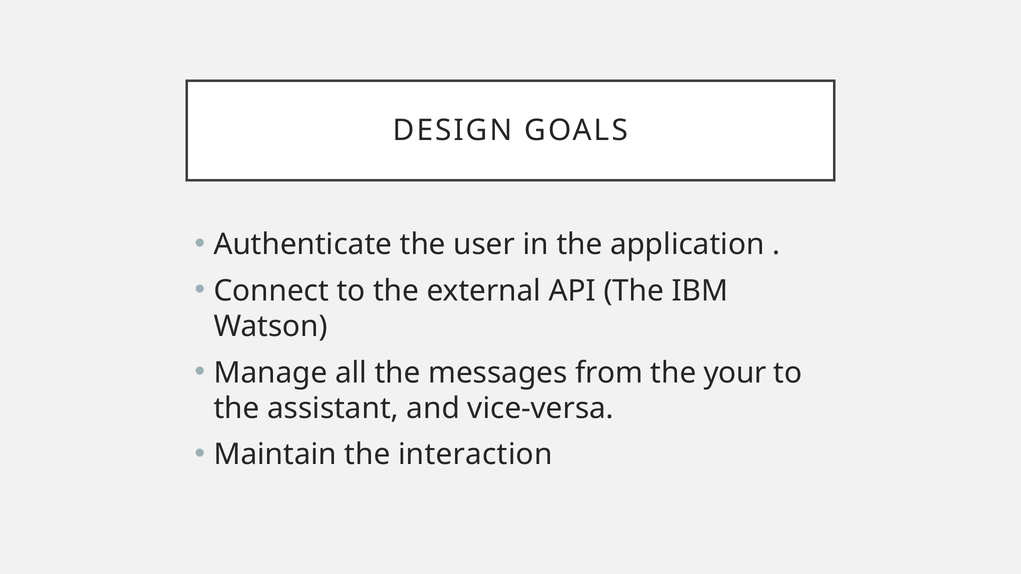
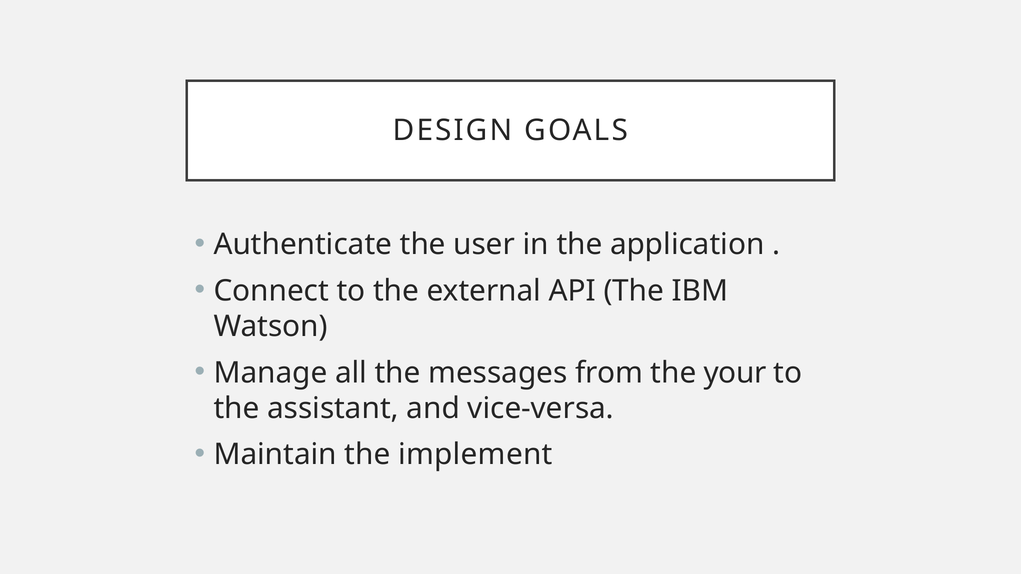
interaction: interaction -> implement
